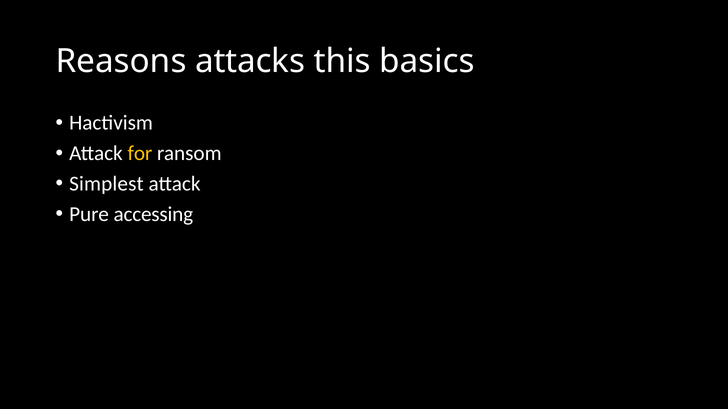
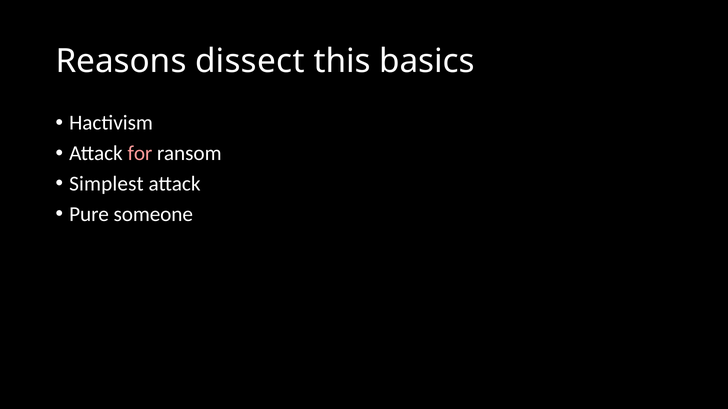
attacks: attacks -> dissect
for colour: yellow -> pink
accessing: accessing -> someone
